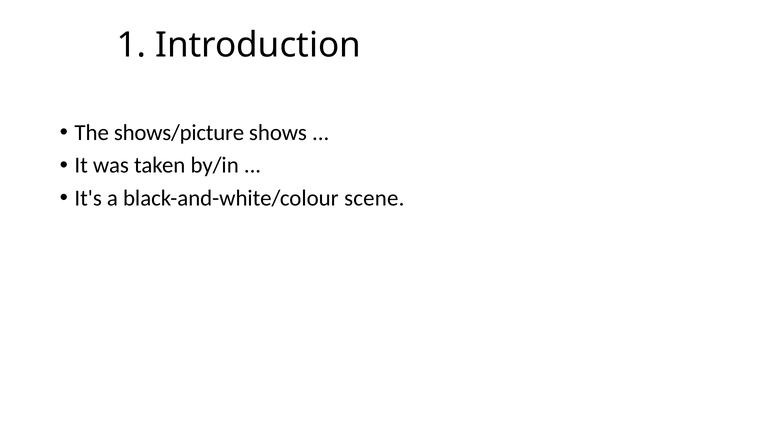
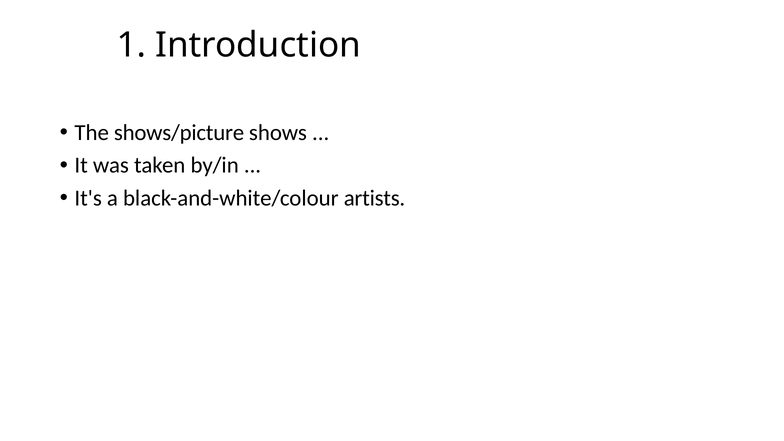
scene: scene -> artists
